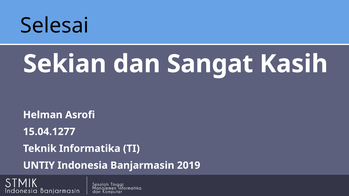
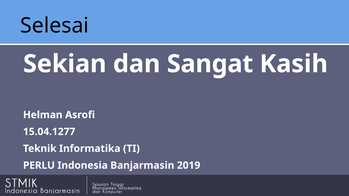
UNTIY: UNTIY -> PERLU
